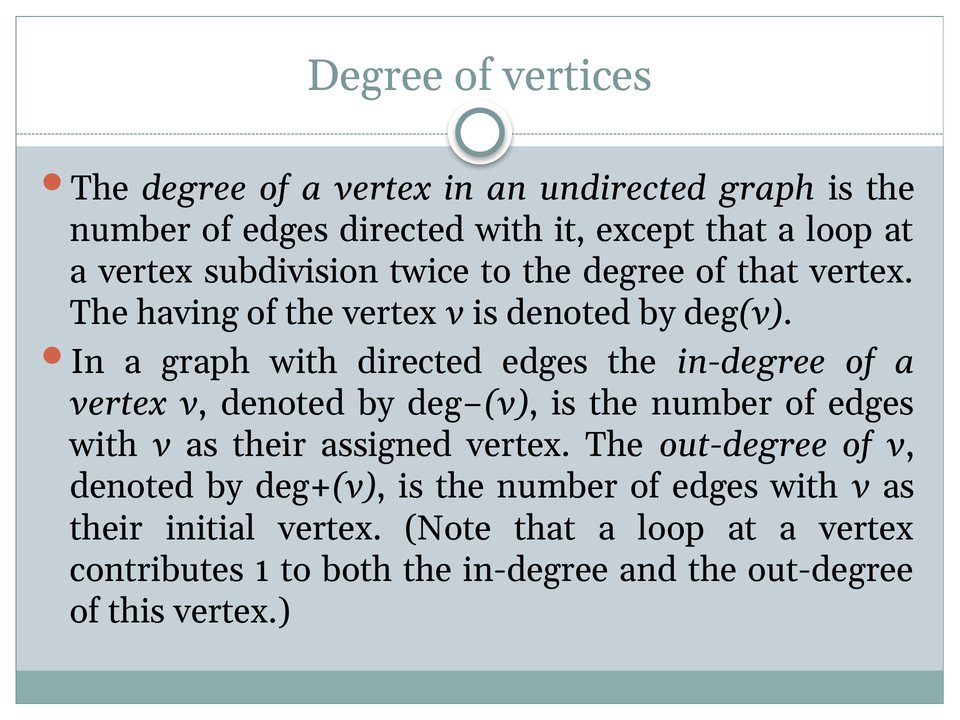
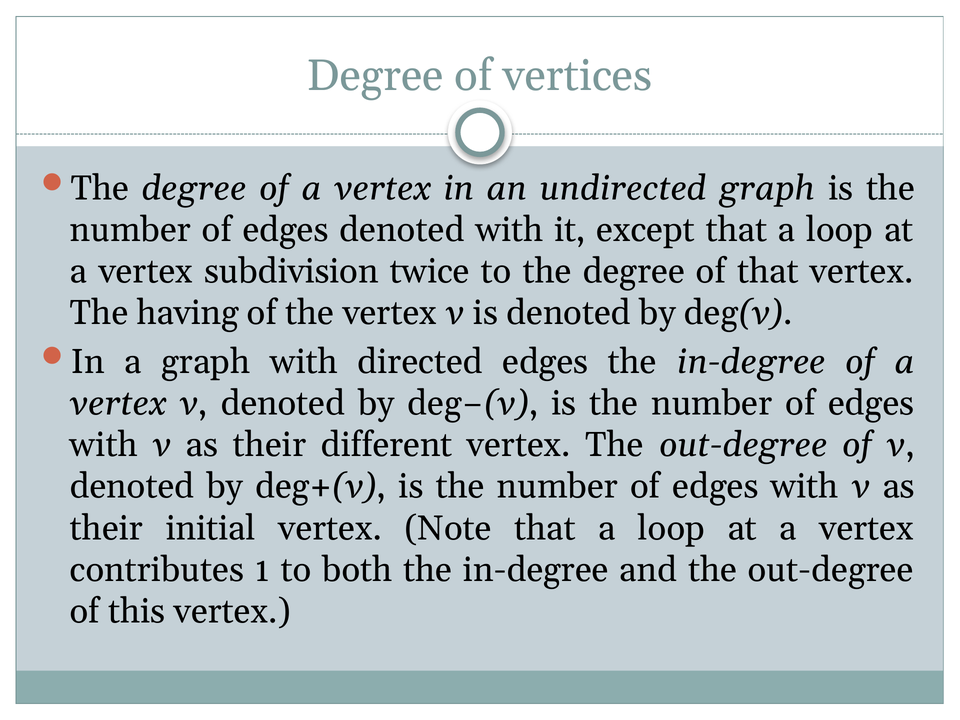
edges directed: directed -> denoted
assigned: assigned -> different
